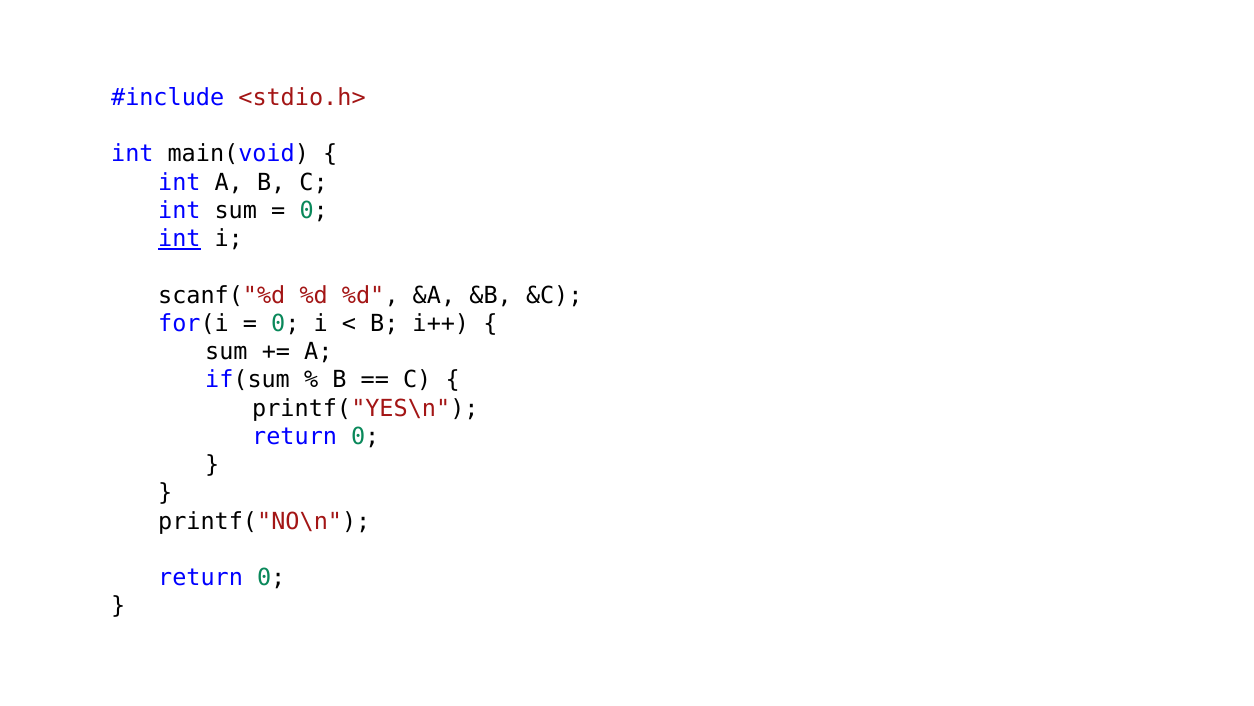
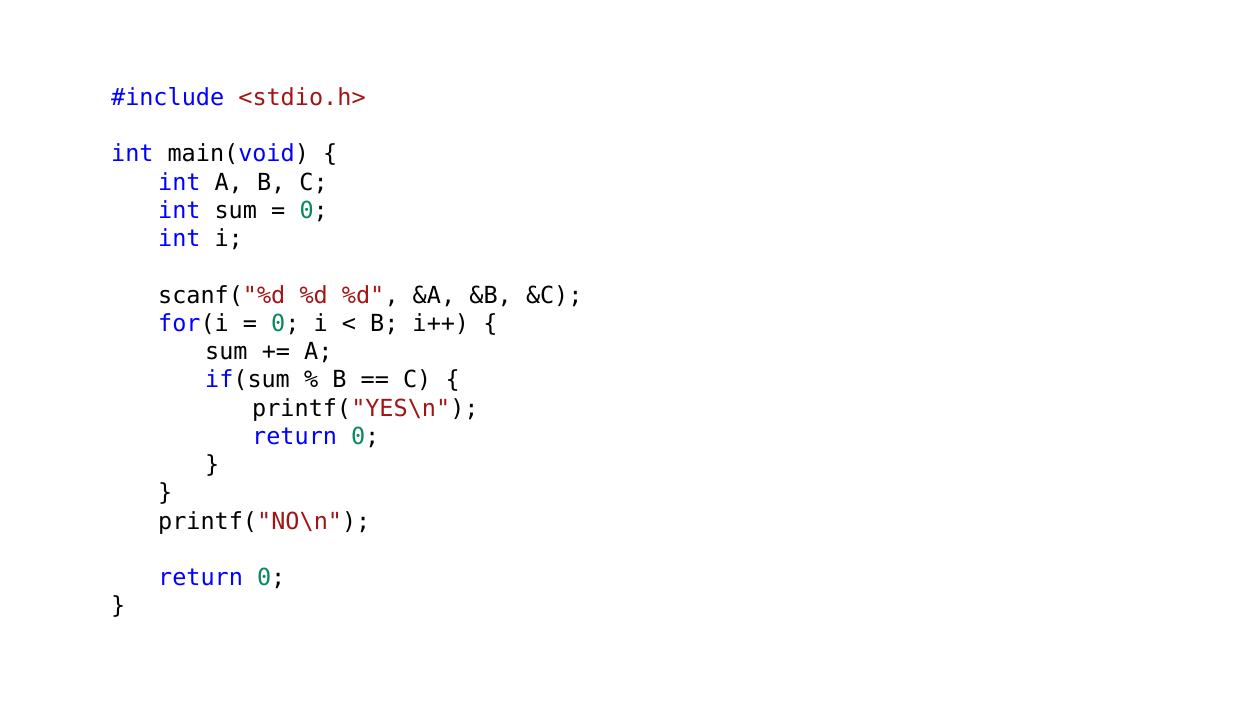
int at (179, 239) underline: present -> none
